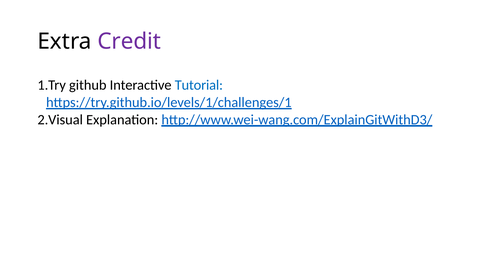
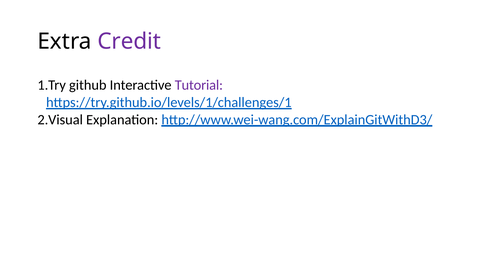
Tutorial colour: blue -> purple
